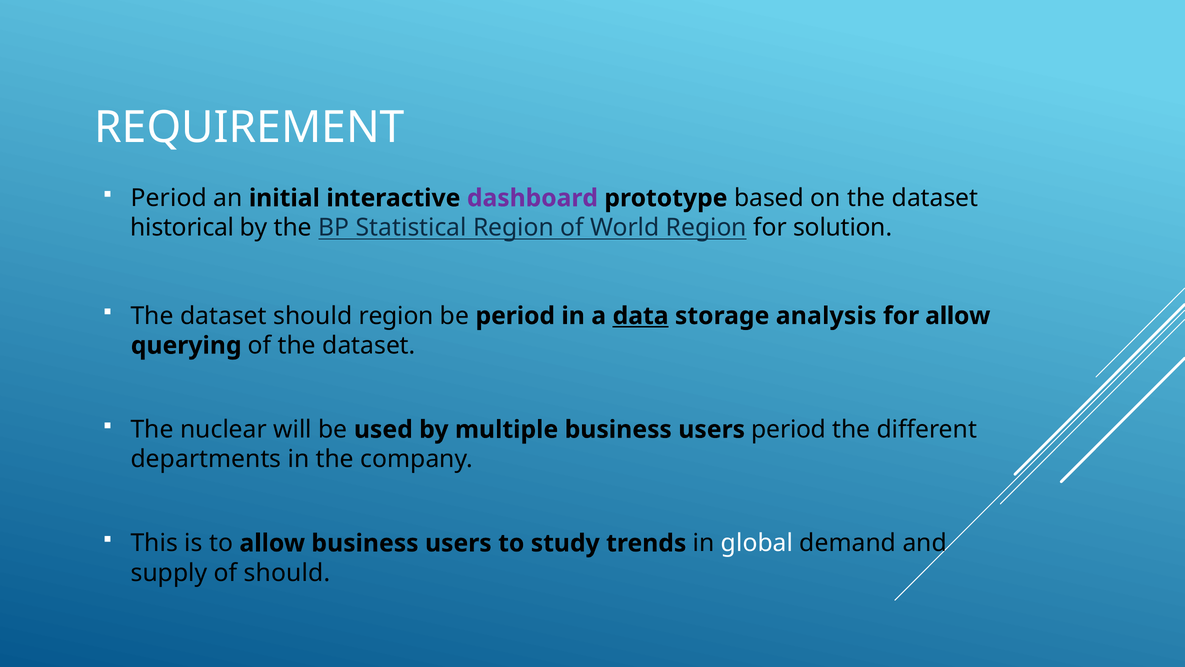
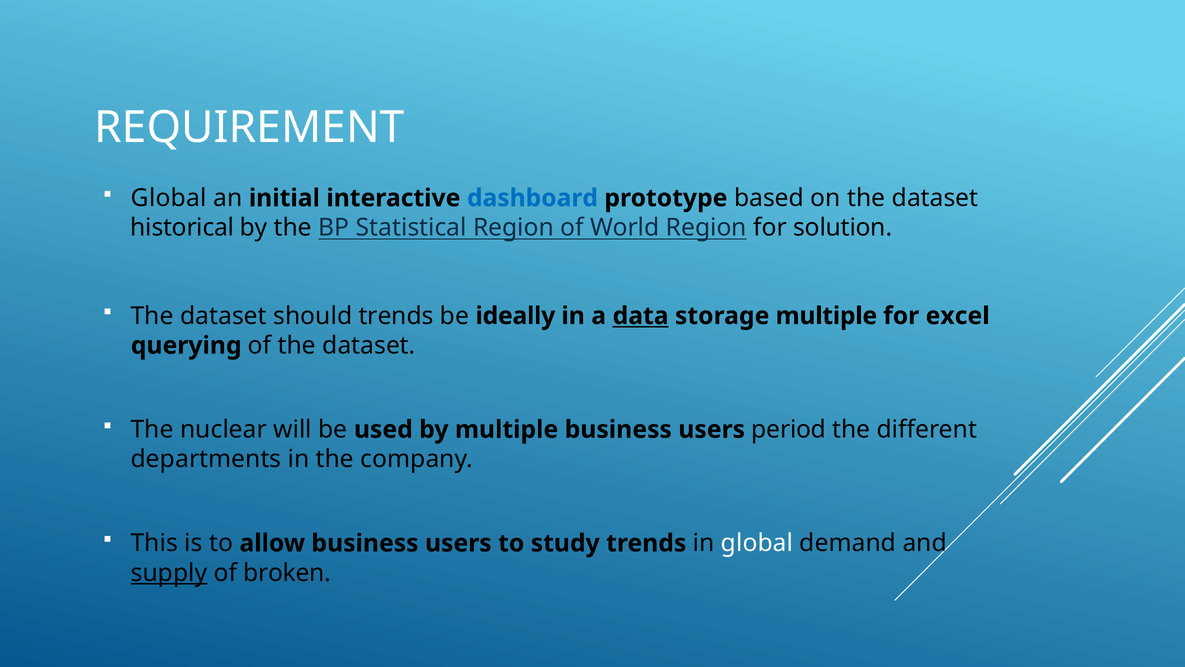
Period at (169, 198): Period -> Global
dashboard colour: purple -> blue
should region: region -> trends
be period: period -> ideally
storage analysis: analysis -> multiple
for allow: allow -> excel
supply underline: none -> present
of should: should -> broken
